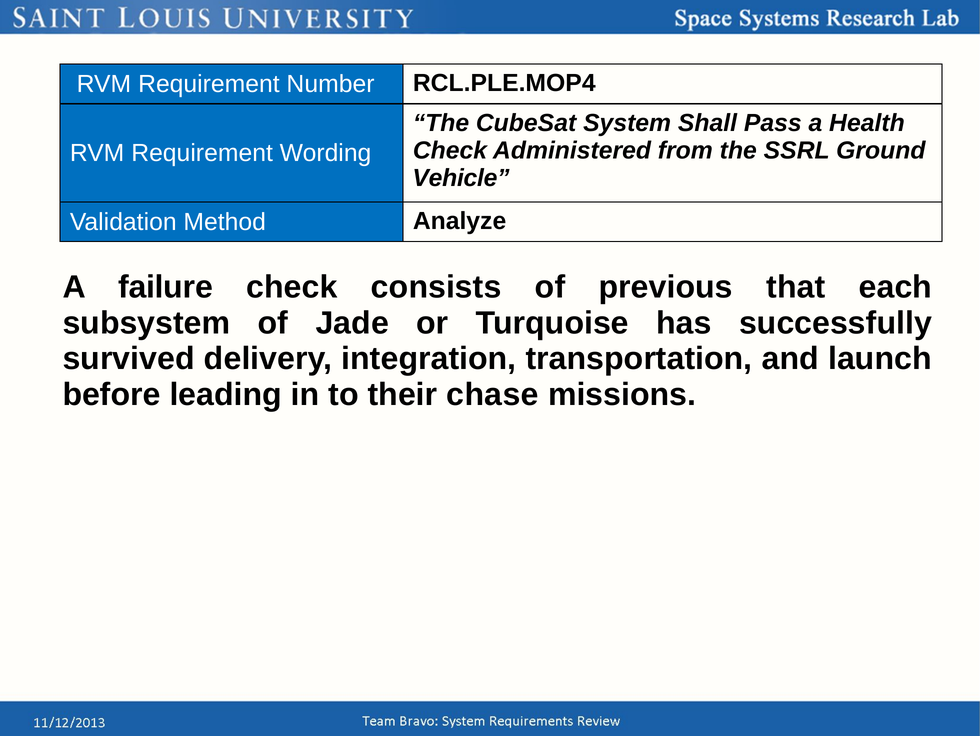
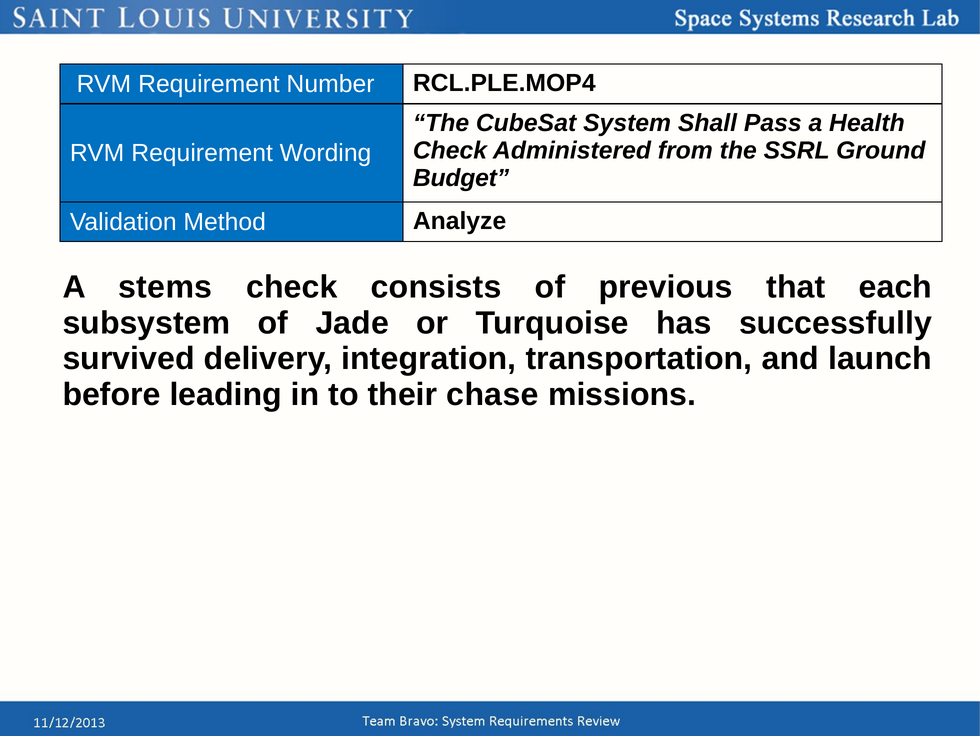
Vehicle: Vehicle -> Budget
failure: failure -> stems
